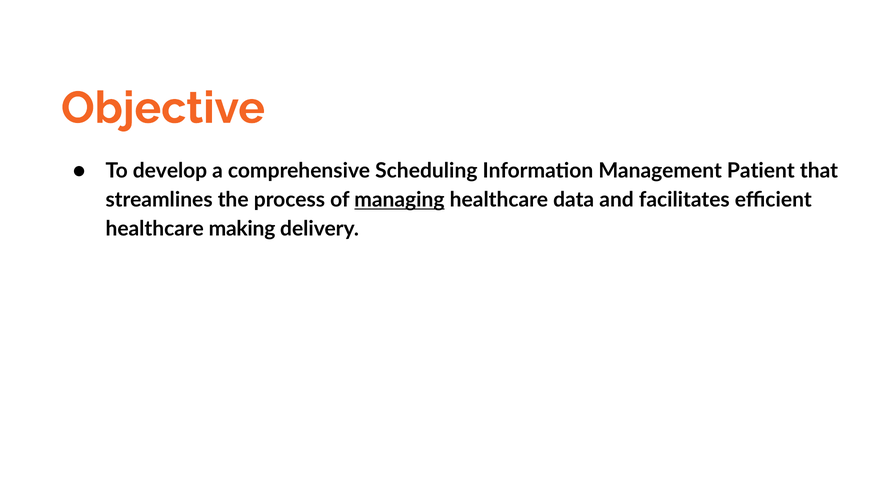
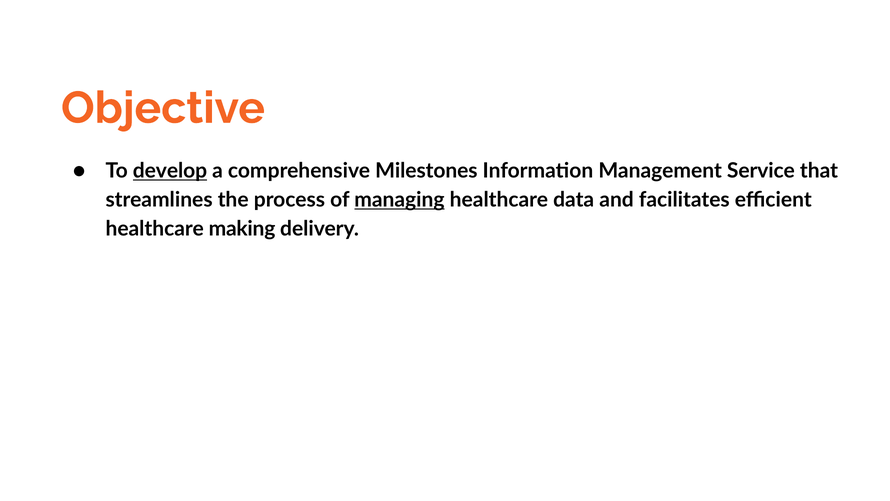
develop underline: none -> present
Scheduling: Scheduling -> Milestones
Patient: Patient -> Service
